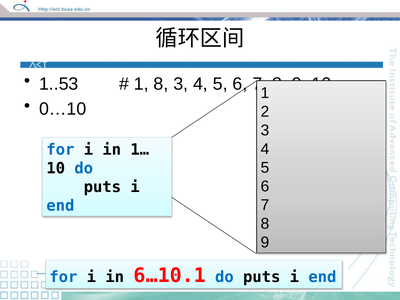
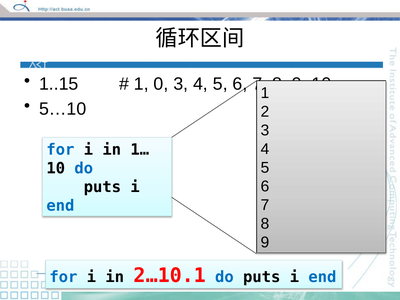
1..53: 1..53 -> 1..15
1 8: 8 -> 0
0…10: 0…10 -> 5…10
6…10.1: 6…10.1 -> 2…10.1
